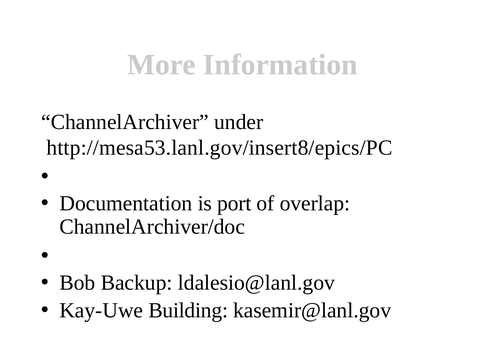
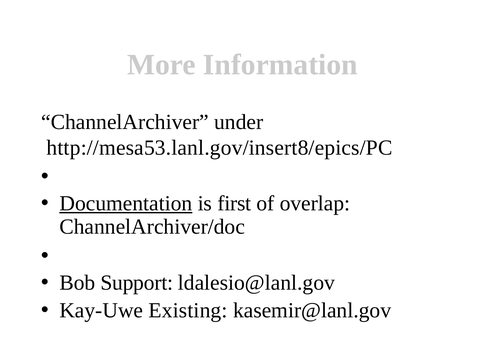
Documentation underline: none -> present
port: port -> first
Backup: Backup -> Support
Building: Building -> Existing
